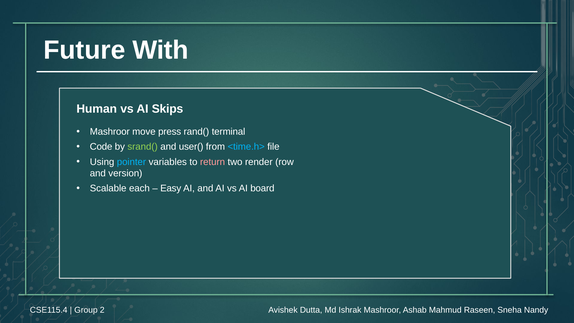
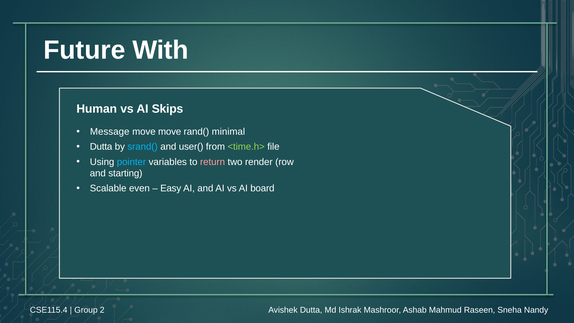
Mashroor at (110, 132): Mashroor -> Message
move press: press -> move
terminal: terminal -> minimal
Code at (101, 147): Code -> Dutta
srand( colour: light green -> light blue
<time.h> colour: light blue -> light green
version: version -> starting
each: each -> even
